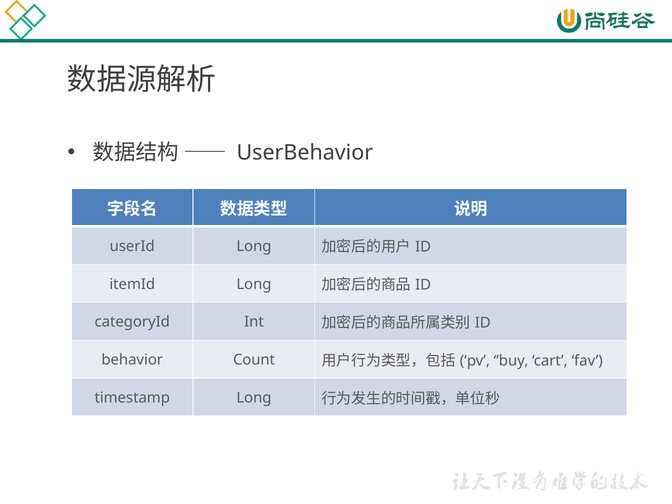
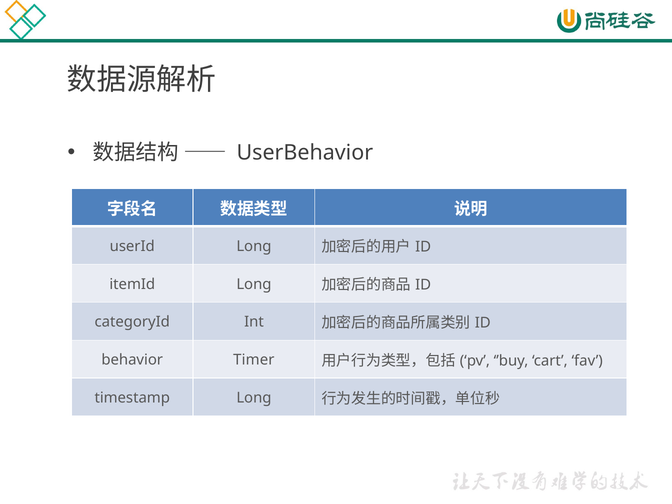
Count: Count -> Timer
